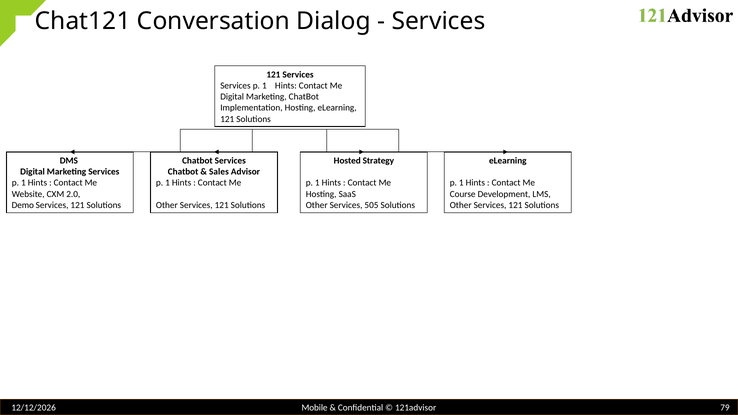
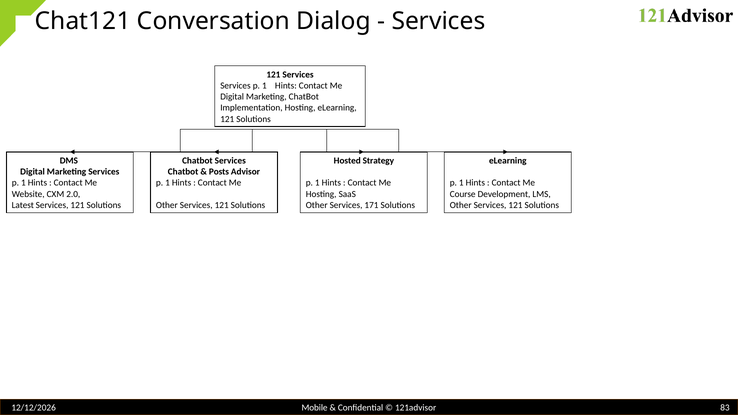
Sales: Sales -> Posts
Demo: Demo -> Latest
505: 505 -> 171
79: 79 -> 83
